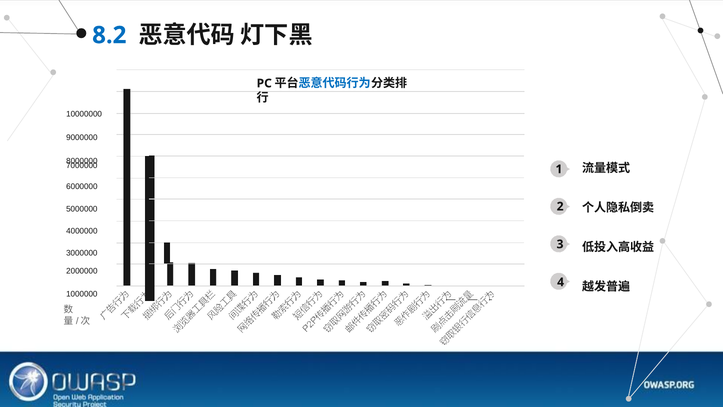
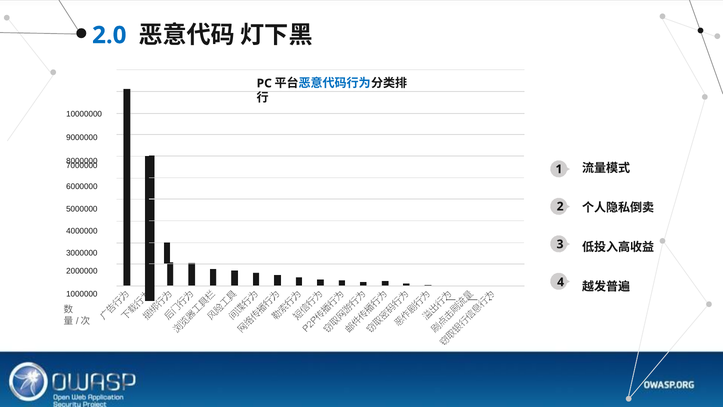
8.2: 8.2 -> 2.0
